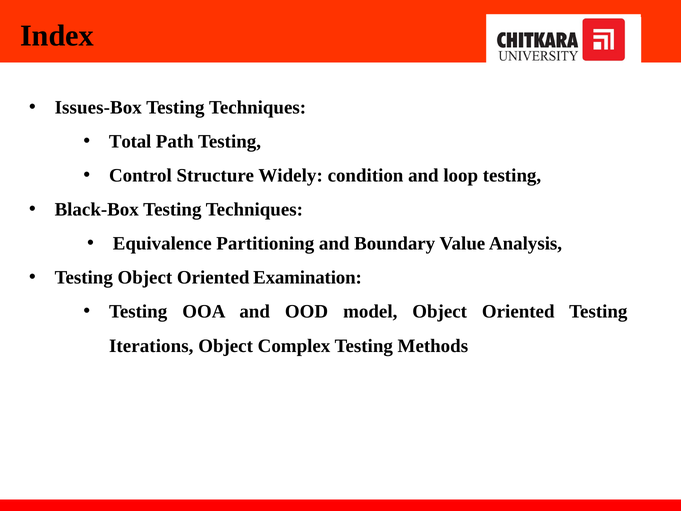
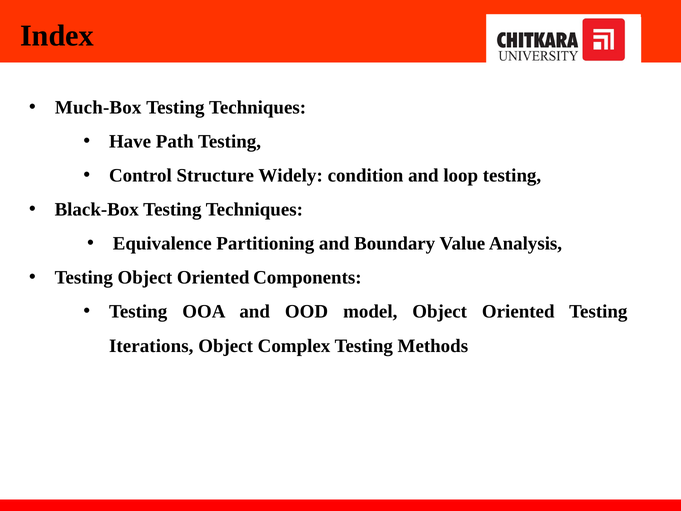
Issues-Box: Issues-Box -> Much-Box
Total: Total -> Have
Examination: Examination -> Components
